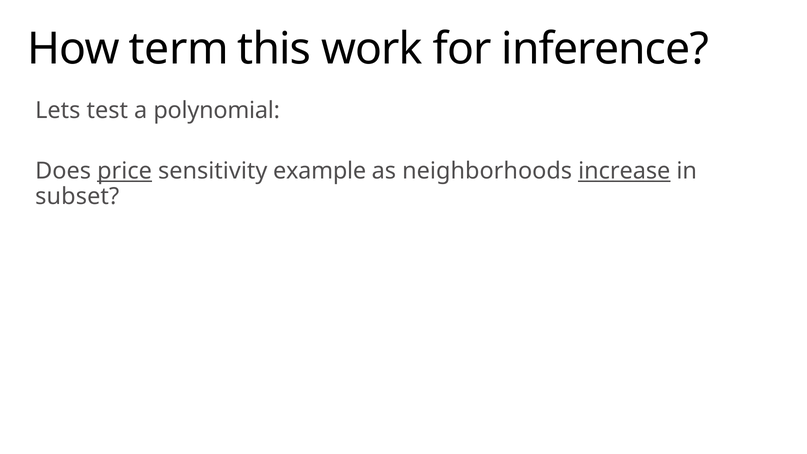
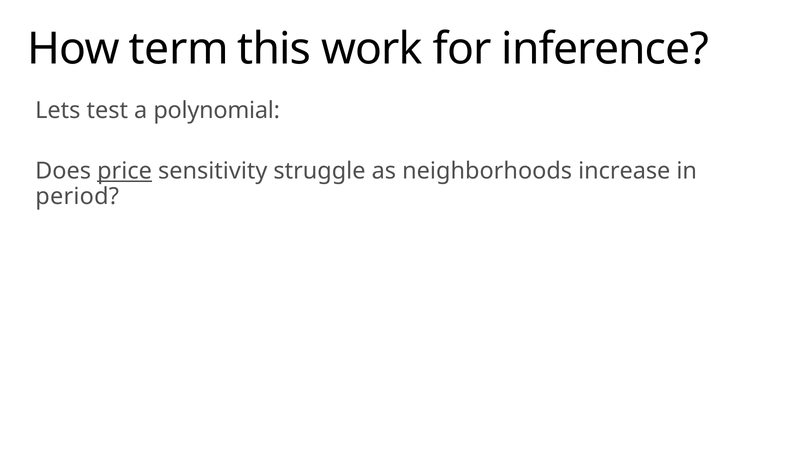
example: example -> struggle
increase underline: present -> none
subset: subset -> period
